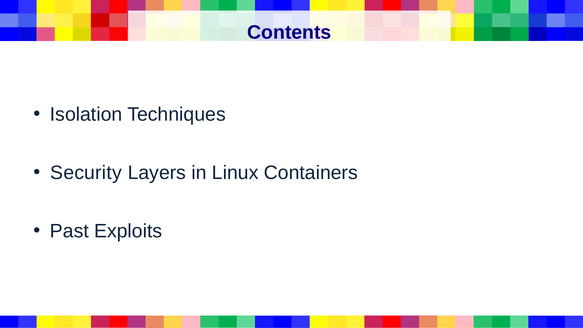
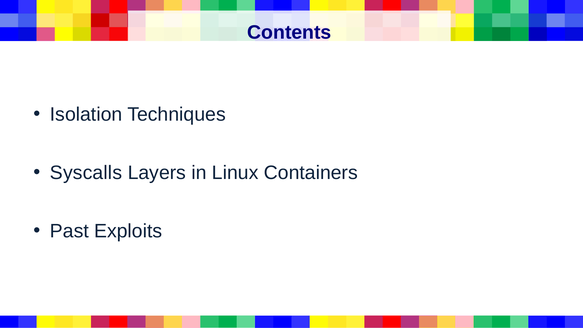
Security: Security -> Syscalls
